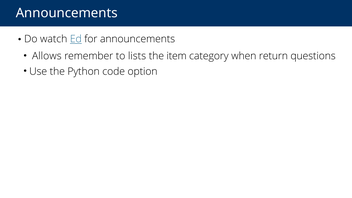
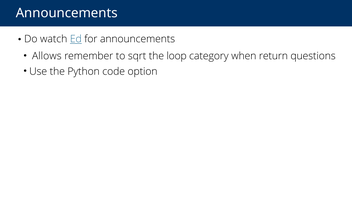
lists: lists -> sqrt
item: item -> loop
